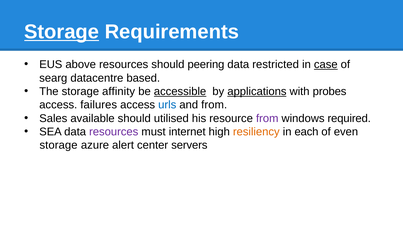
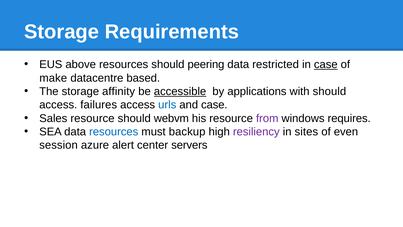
Storage at (62, 32) underline: present -> none
searg: searg -> make
applications underline: present -> none
with probes: probes -> should
and from: from -> case
Sales available: available -> resource
utilised: utilised -> webvm
required: required -> requires
resources at (114, 132) colour: purple -> blue
internet: internet -> backup
resiliency colour: orange -> purple
each: each -> sites
storage at (59, 145): storage -> session
